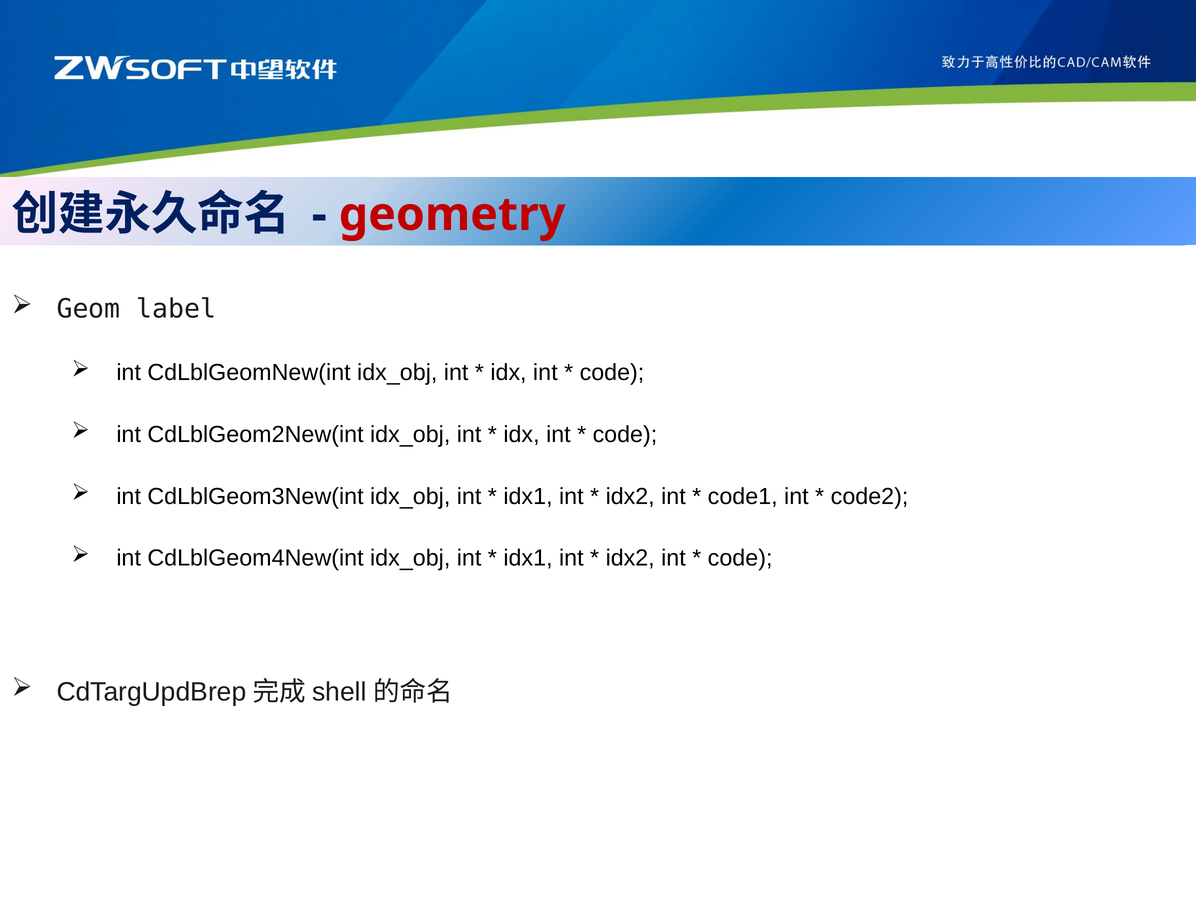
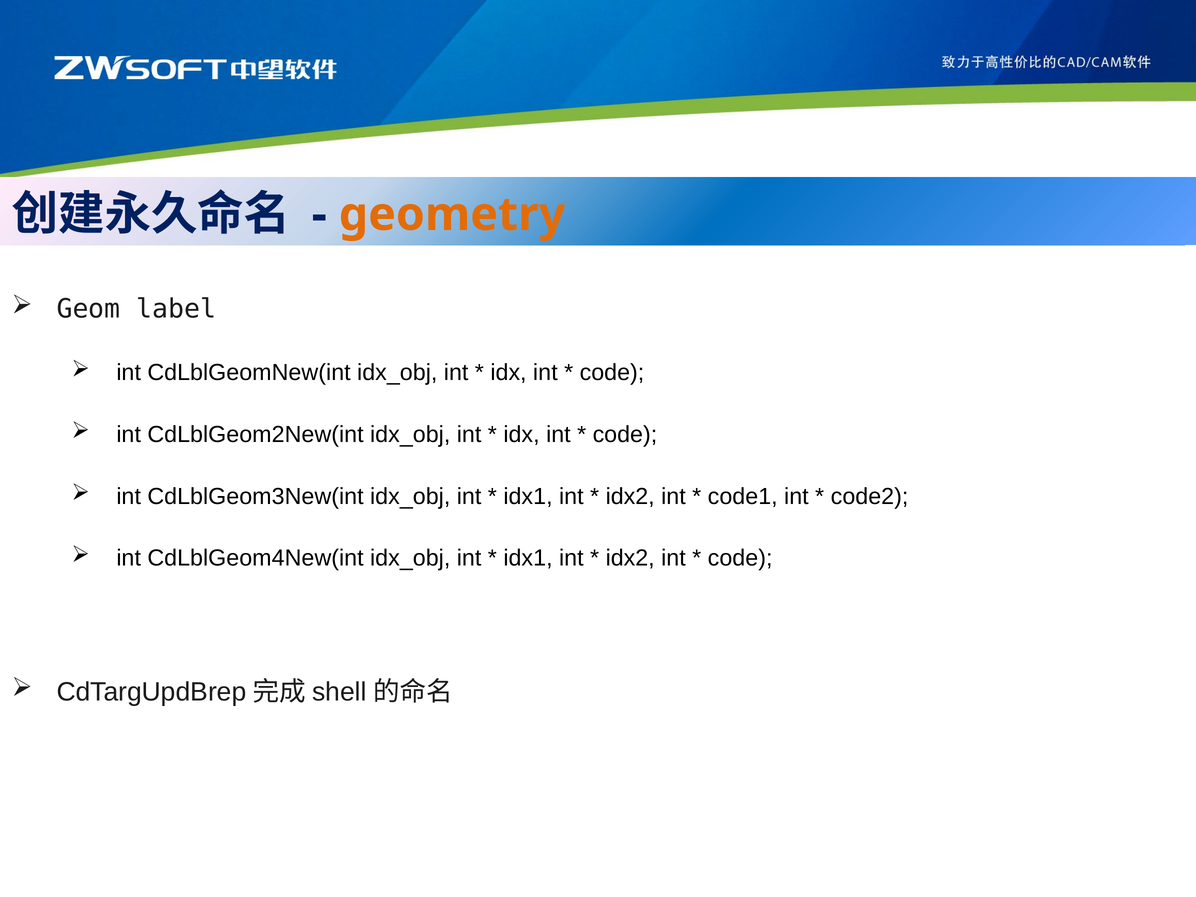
geometry colour: red -> orange
